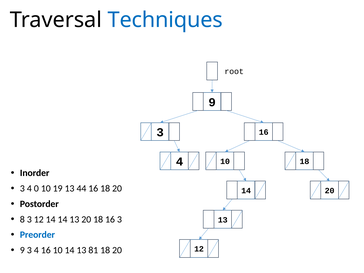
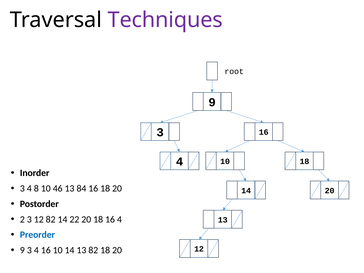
Techniques colour: blue -> purple
0: 0 -> 8
19: 19 -> 46
44: 44 -> 84
8: 8 -> 2
12 14: 14 -> 82
13 at (74, 219): 13 -> 22
16 3: 3 -> 4
13 81: 81 -> 82
